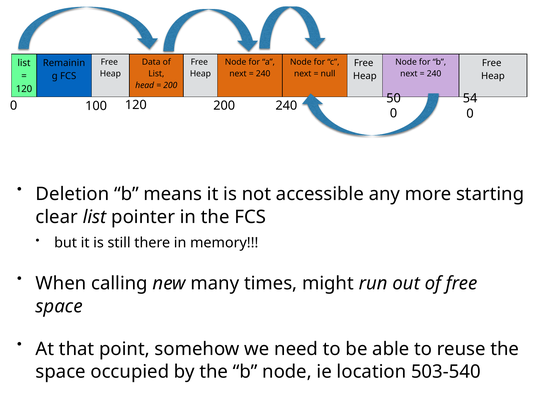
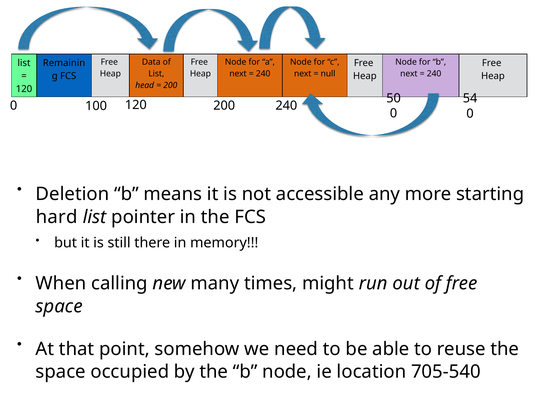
clear: clear -> hard
503-540: 503-540 -> 705-540
